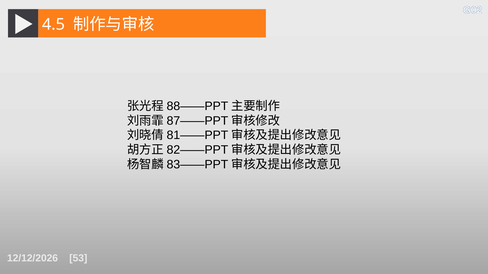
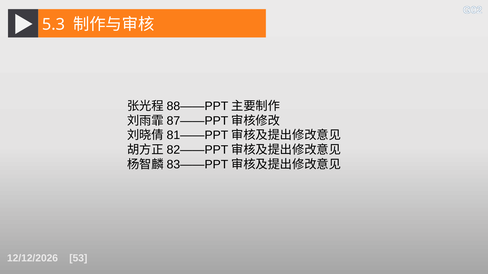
4.5: 4.5 -> 5.3
